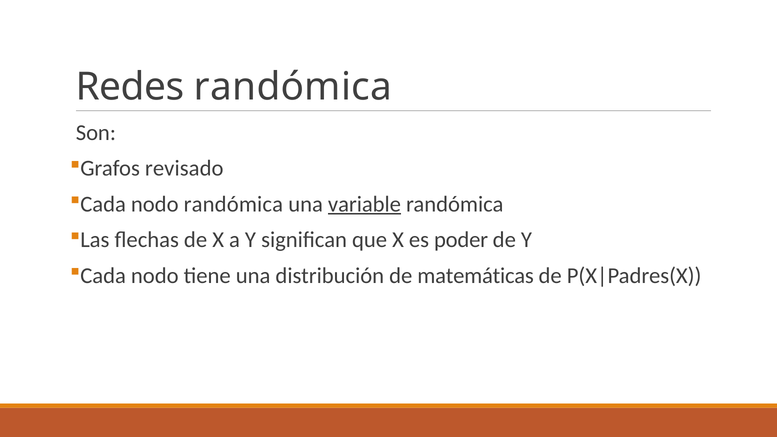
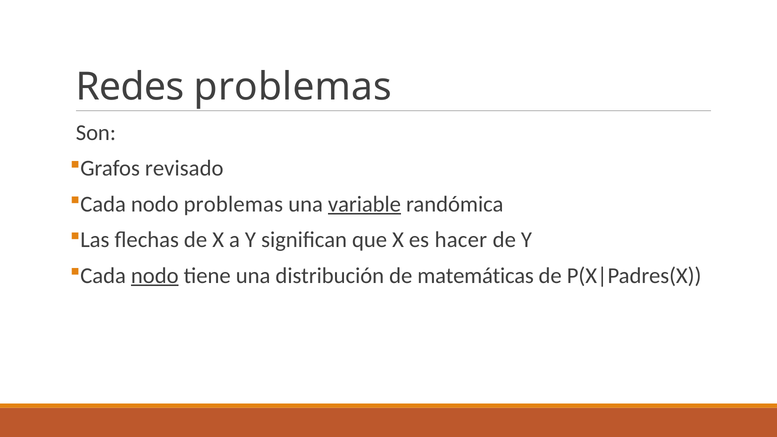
Redes randómica: randómica -> problemas
nodo randómica: randómica -> problemas
poder: poder -> hacer
nodo at (155, 276) underline: none -> present
